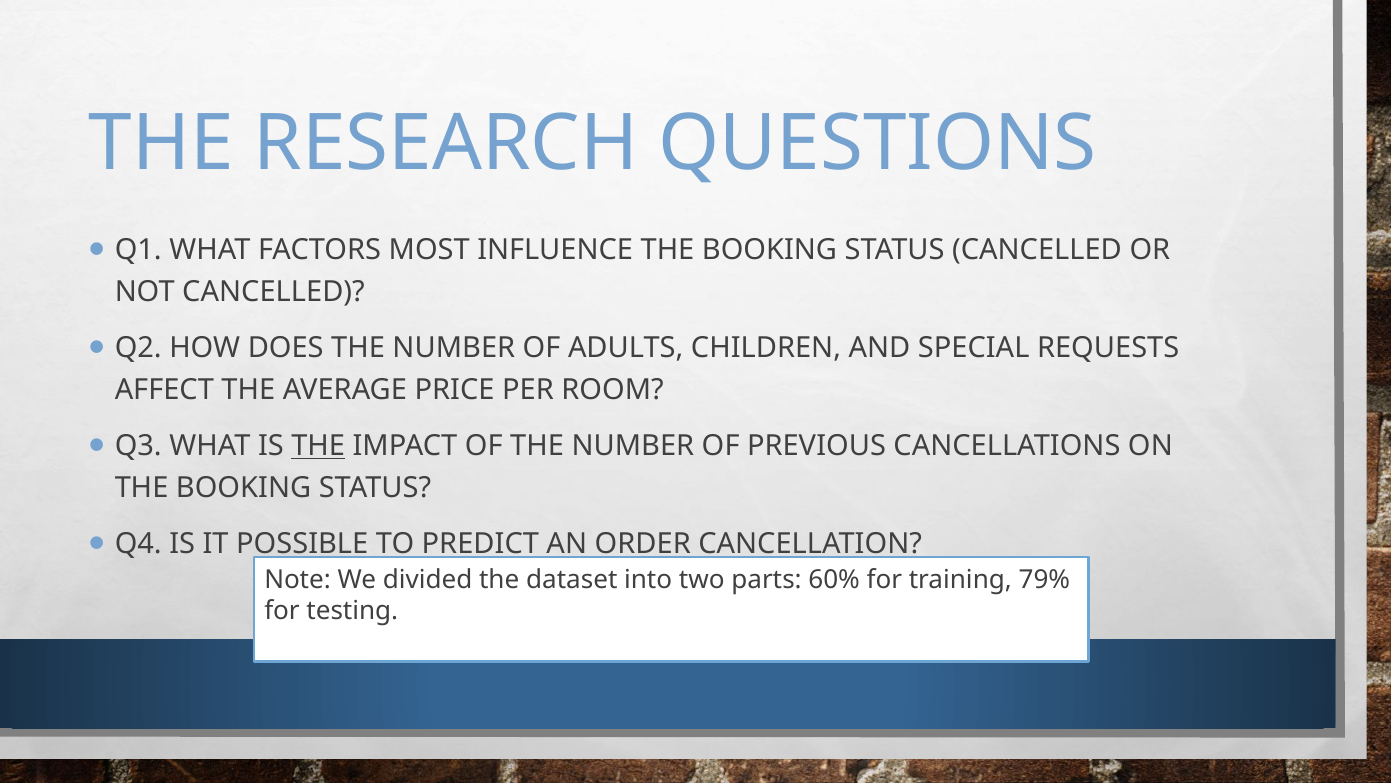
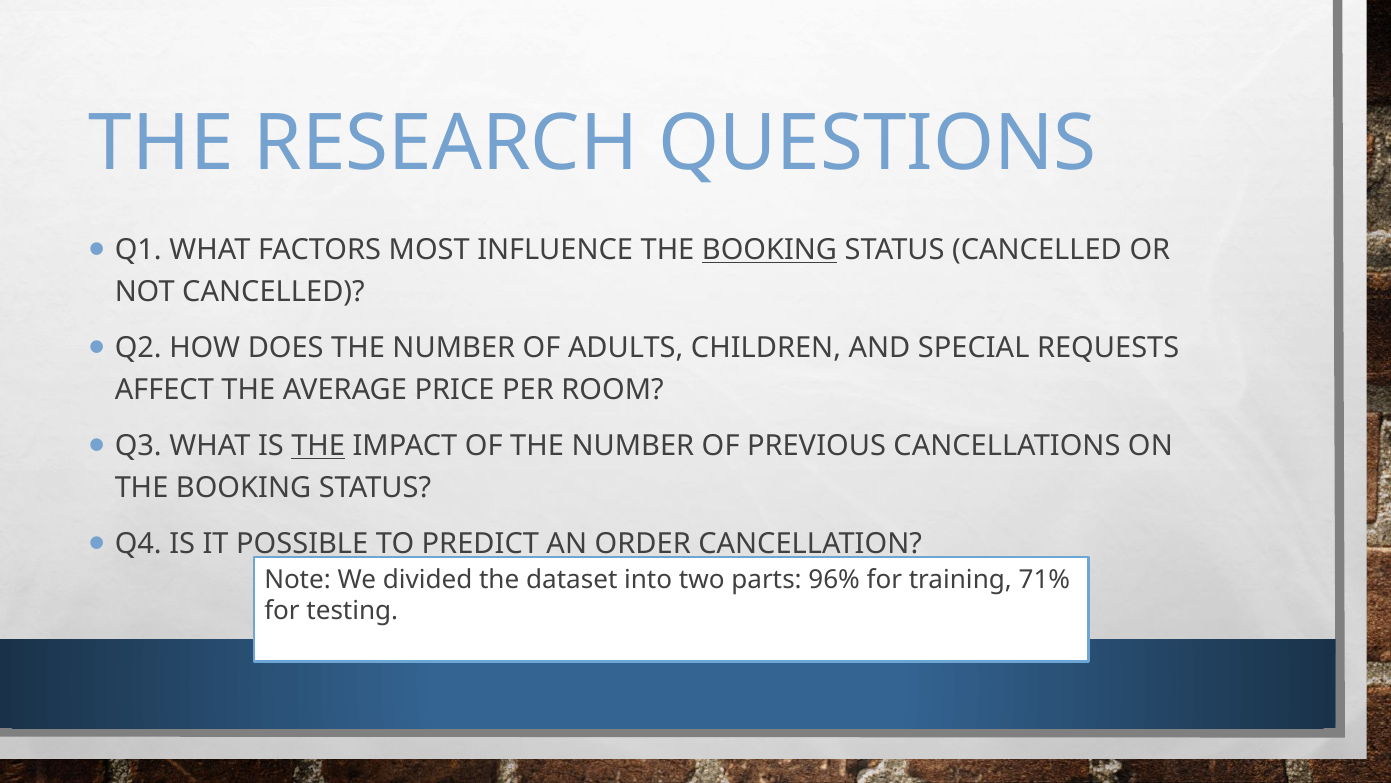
BOOKING at (770, 250) underline: none -> present
60%: 60% -> 96%
79%: 79% -> 71%
